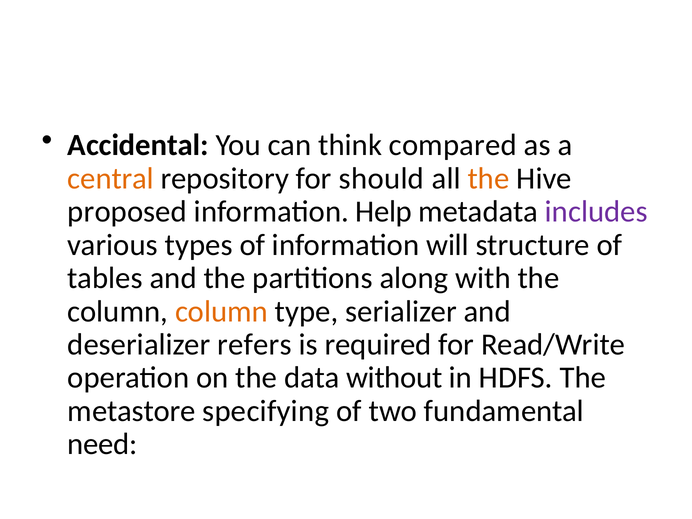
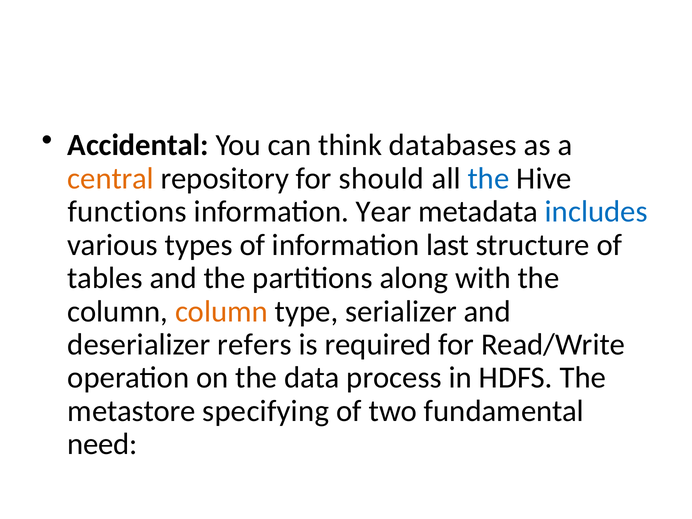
compared: compared -> databases
the at (489, 178) colour: orange -> blue
proposed: proposed -> functions
Help: Help -> Year
includes colour: purple -> blue
will: will -> last
without: without -> process
